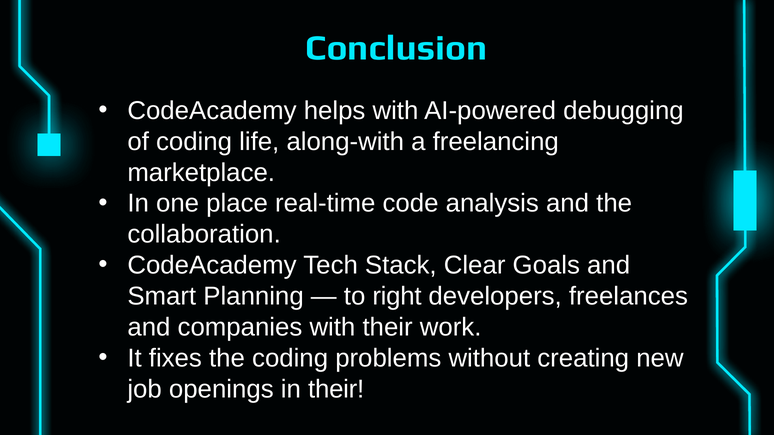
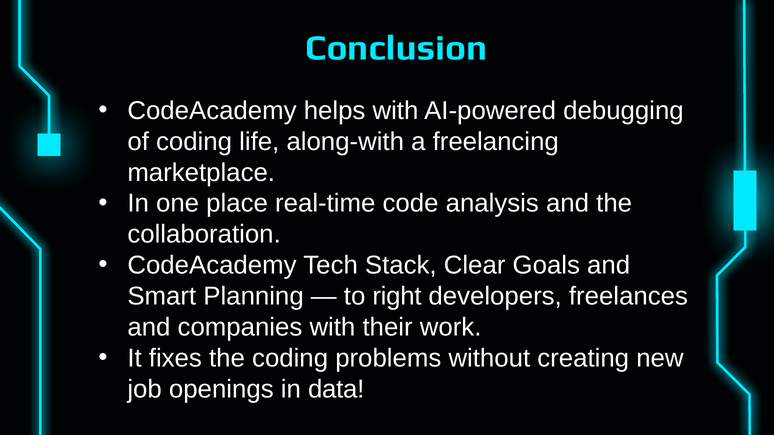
in their: their -> data
